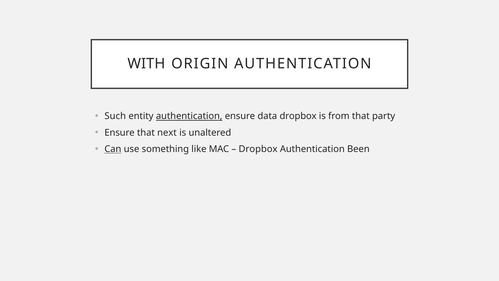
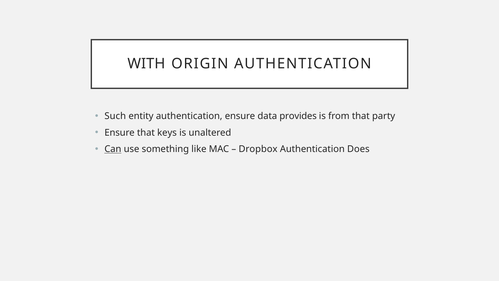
authentication at (189, 116) underline: present -> none
data dropbox: dropbox -> provides
next: next -> keys
Been: Been -> Does
